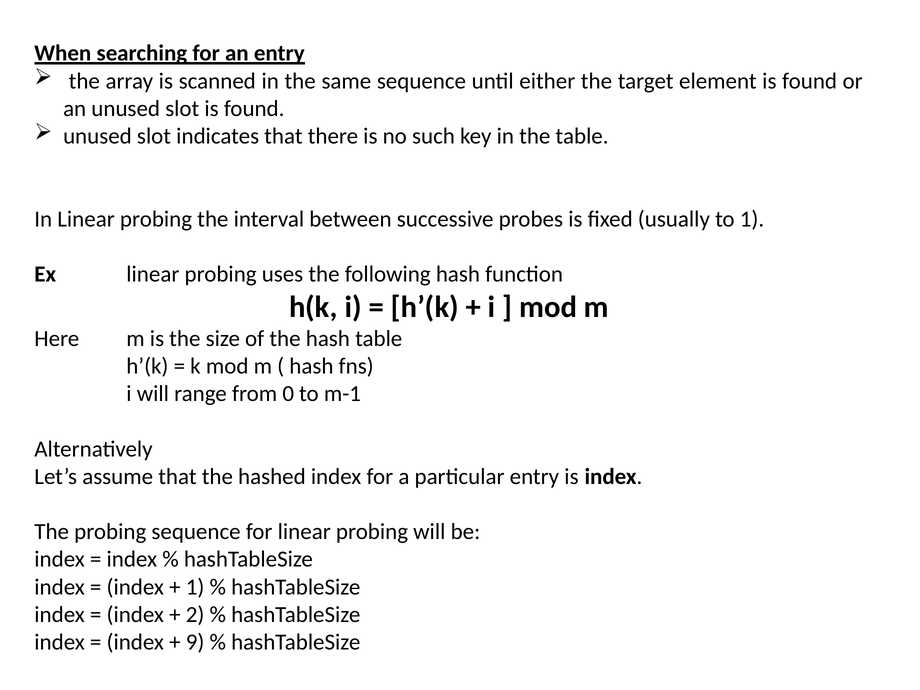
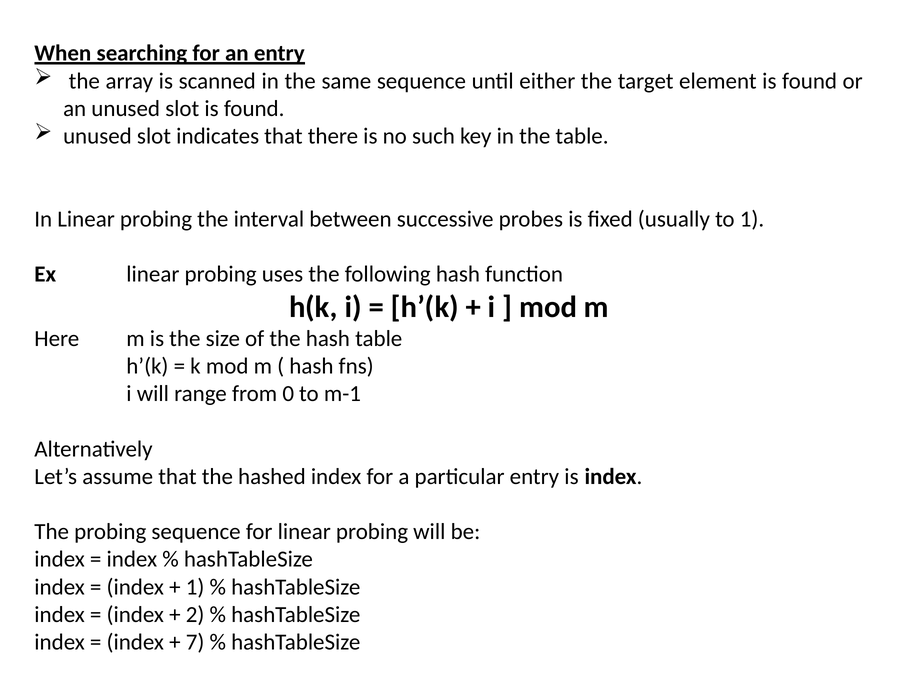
9: 9 -> 7
